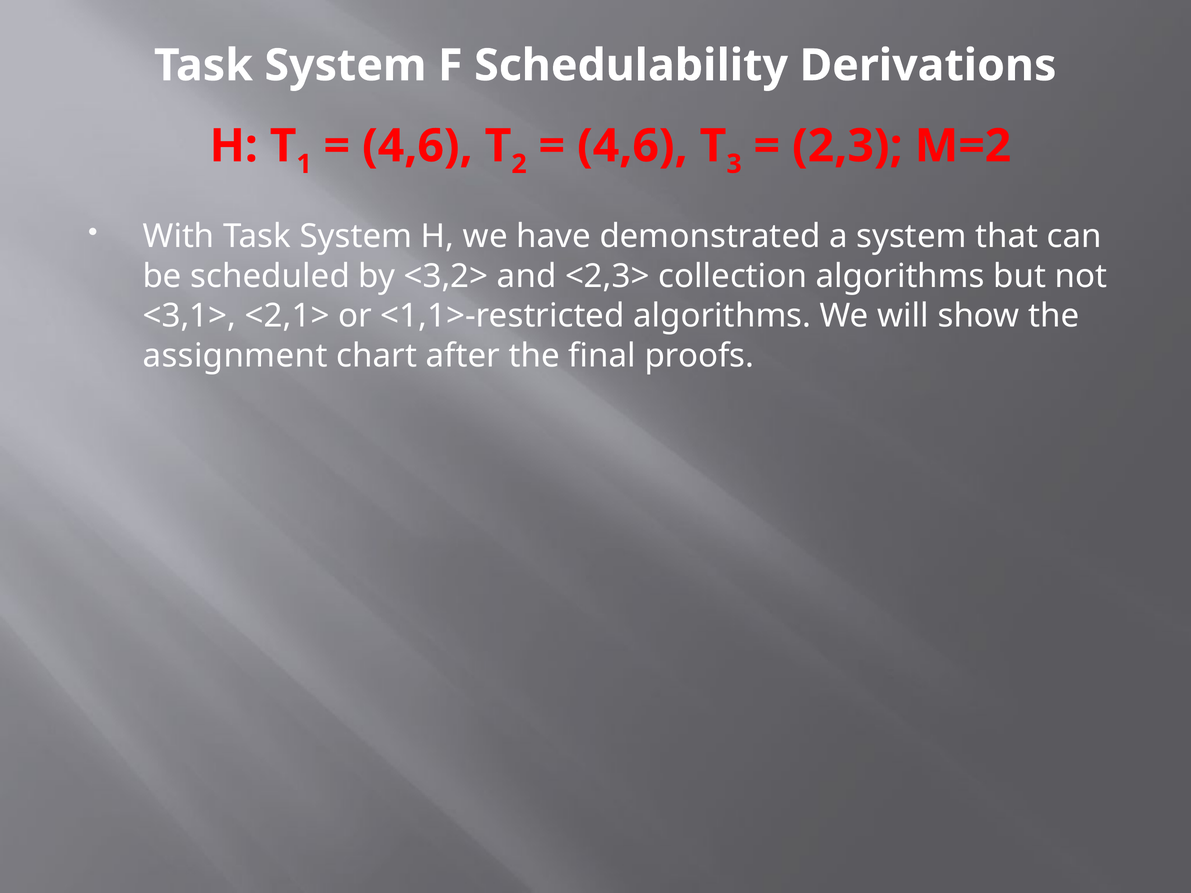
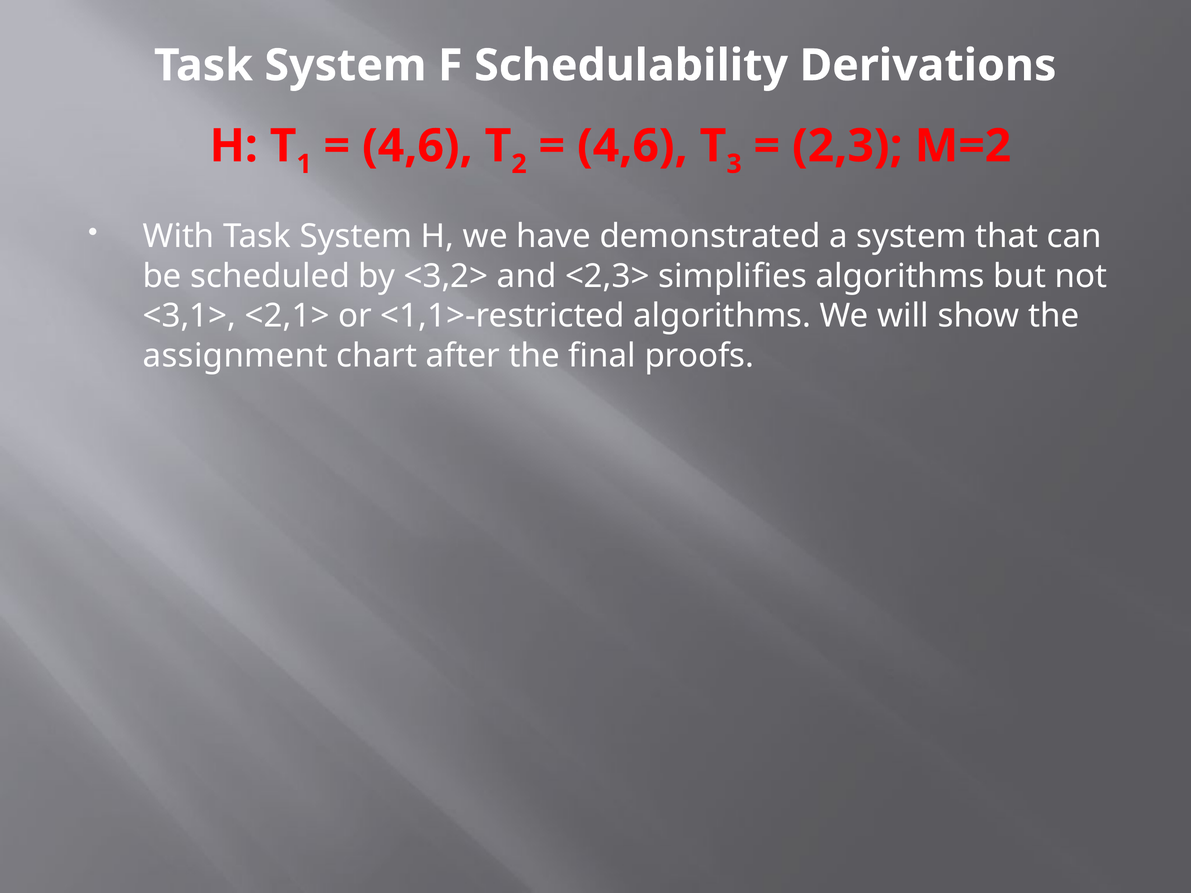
collection: collection -> simplifies
